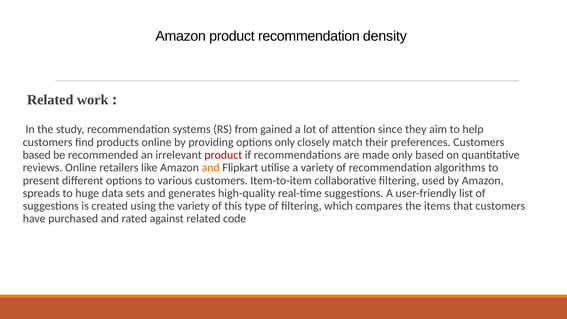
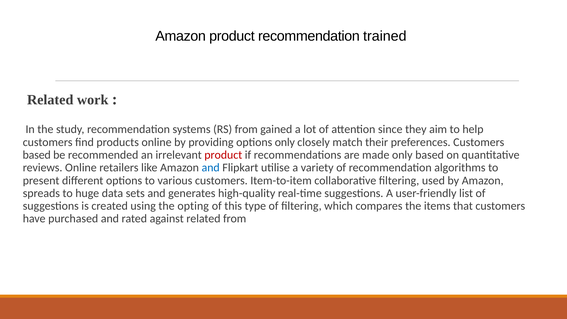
density: density -> trained
and at (211, 168) colour: orange -> blue
the variety: variety -> opting
related code: code -> from
